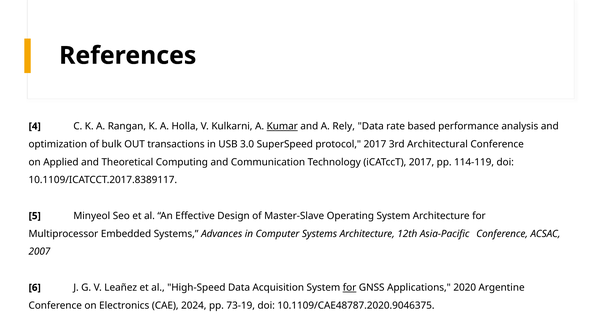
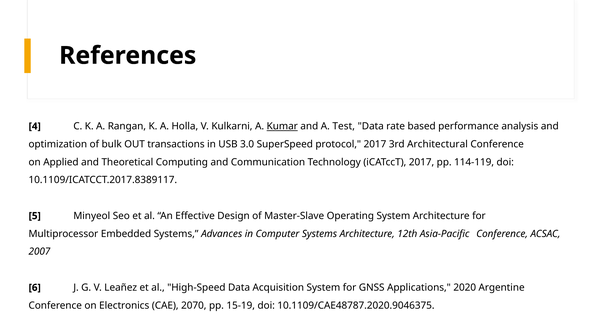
Rely: Rely -> Test
for at (350, 287) underline: present -> none
2024: 2024 -> 2070
73-19: 73-19 -> 15-19
